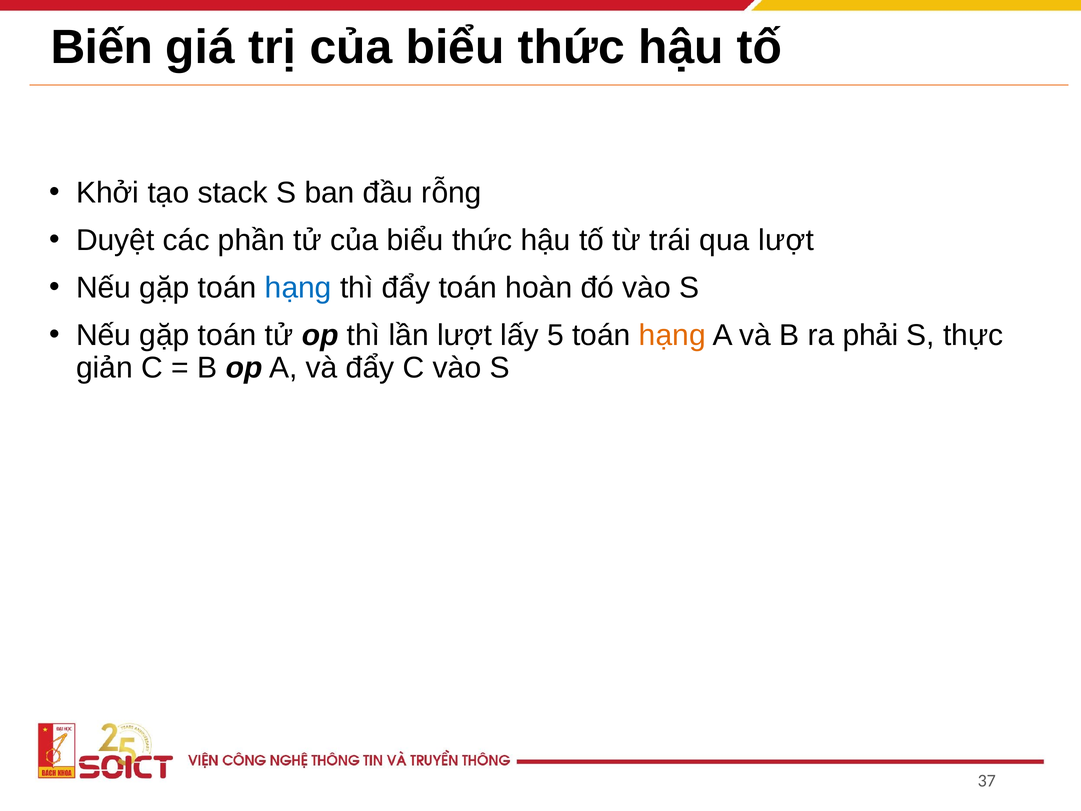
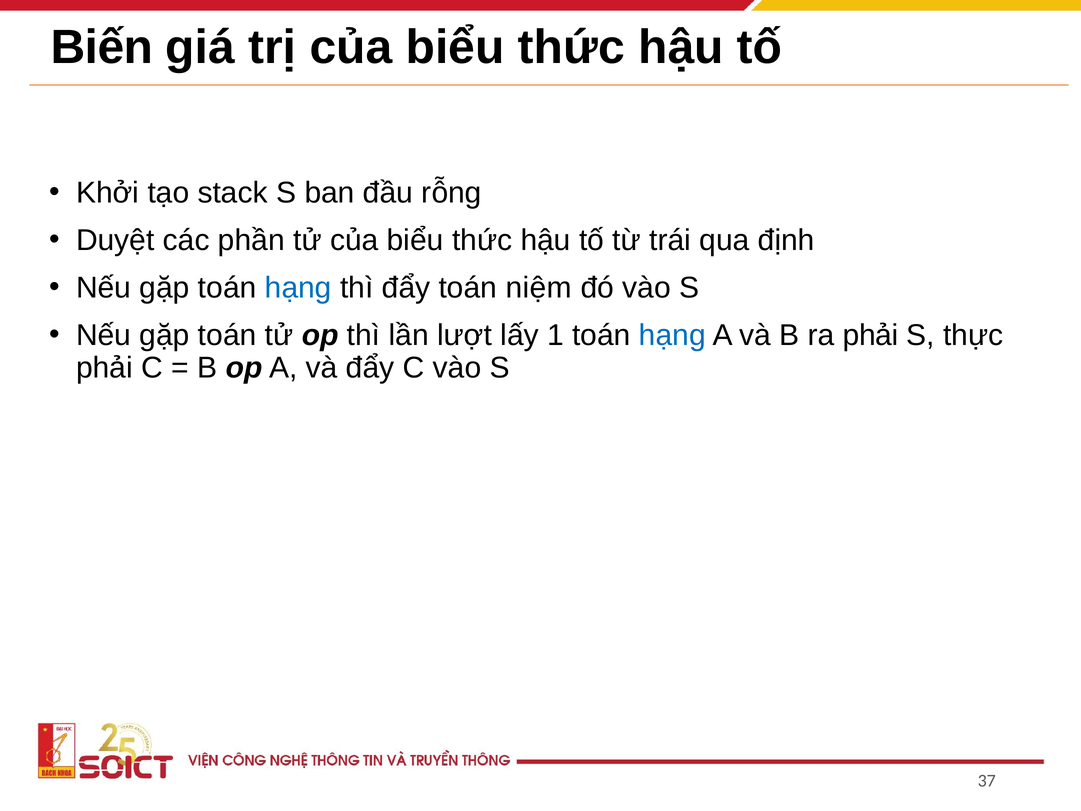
qua lượt: lượt -> định
hoàn: hoàn -> niệm
5: 5 -> 1
hạng at (672, 335) colour: orange -> blue
giản at (104, 368): giản -> phải
